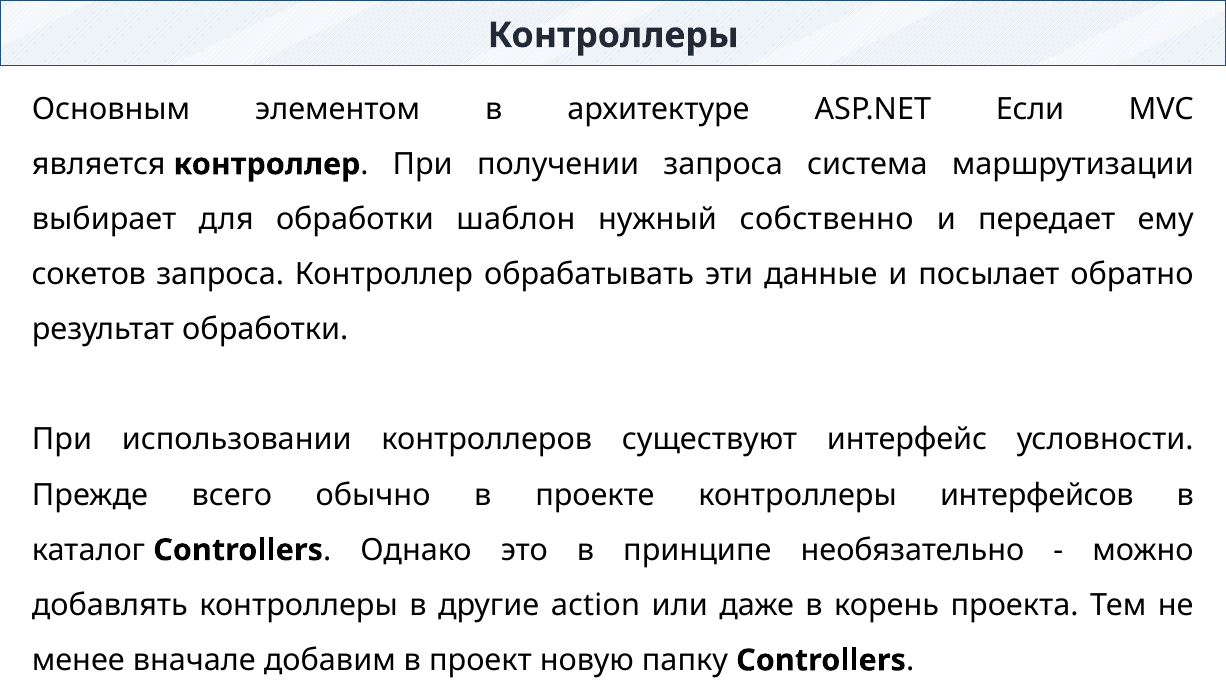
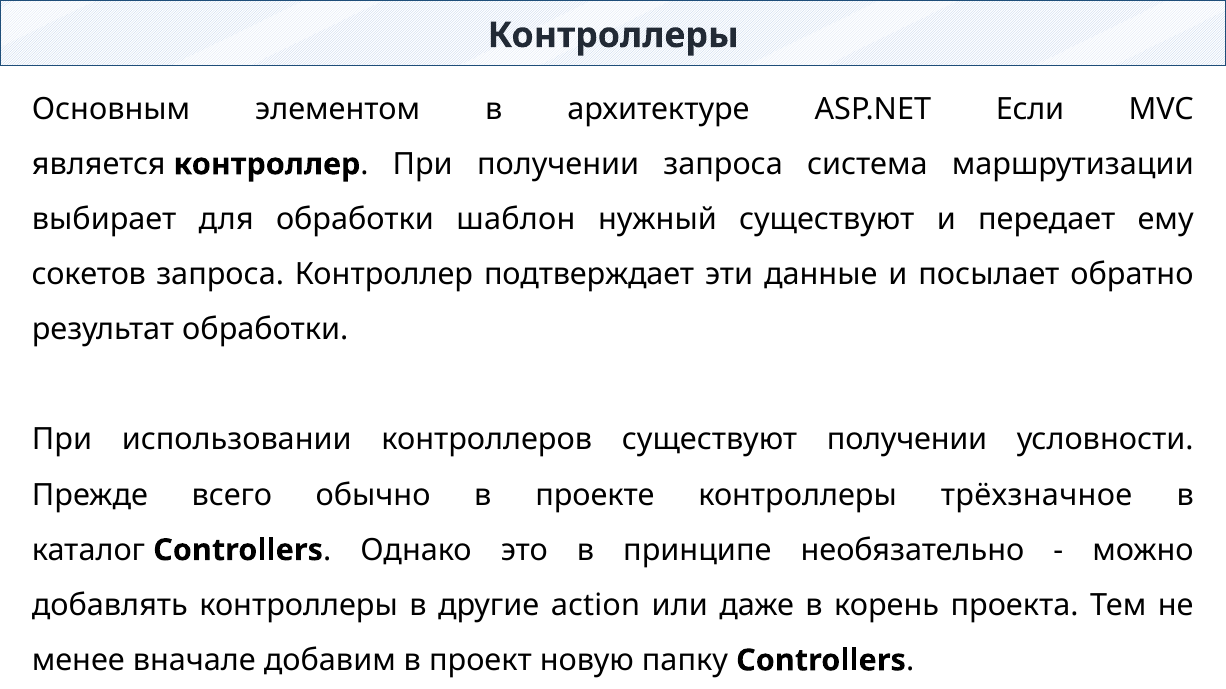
нужный собственно: собственно -> существуют
обрабатывать: обрабатывать -> подтверждает
существуют интерфейс: интерфейс -> получении
интерфейсов: интерфейсов -> трёхзначное
